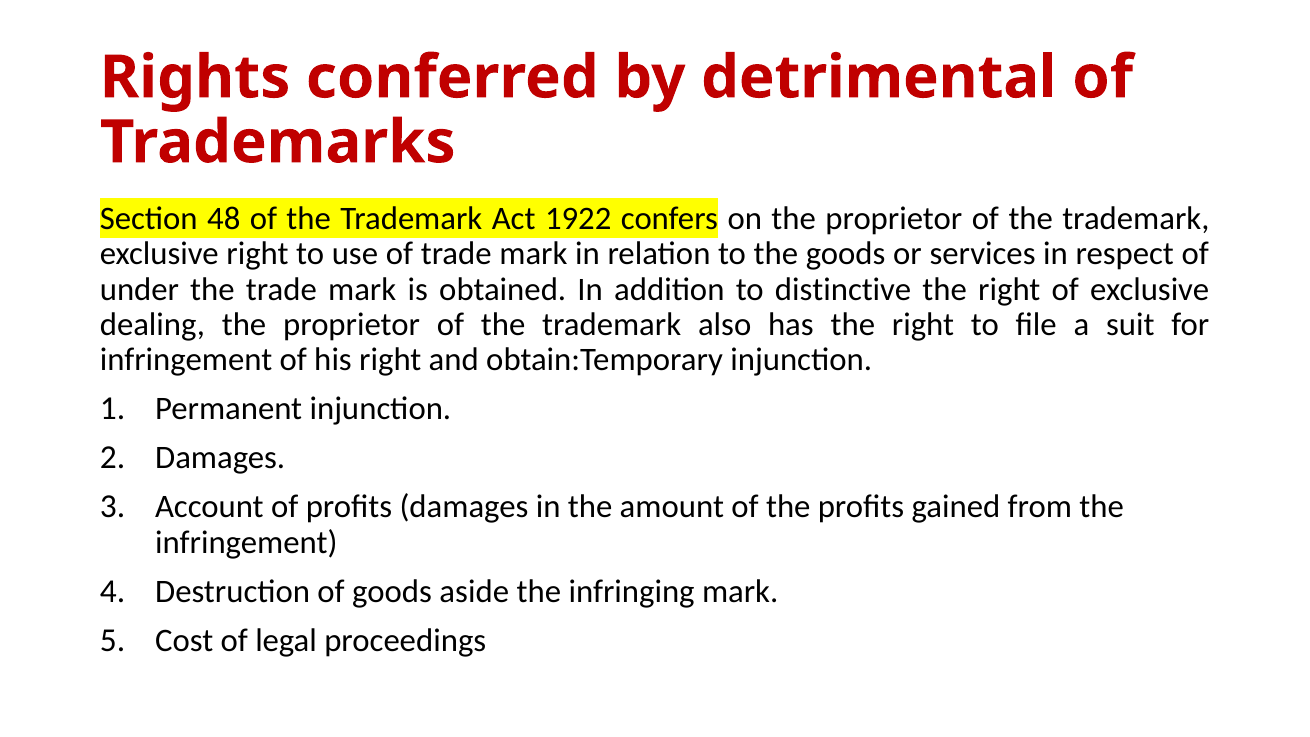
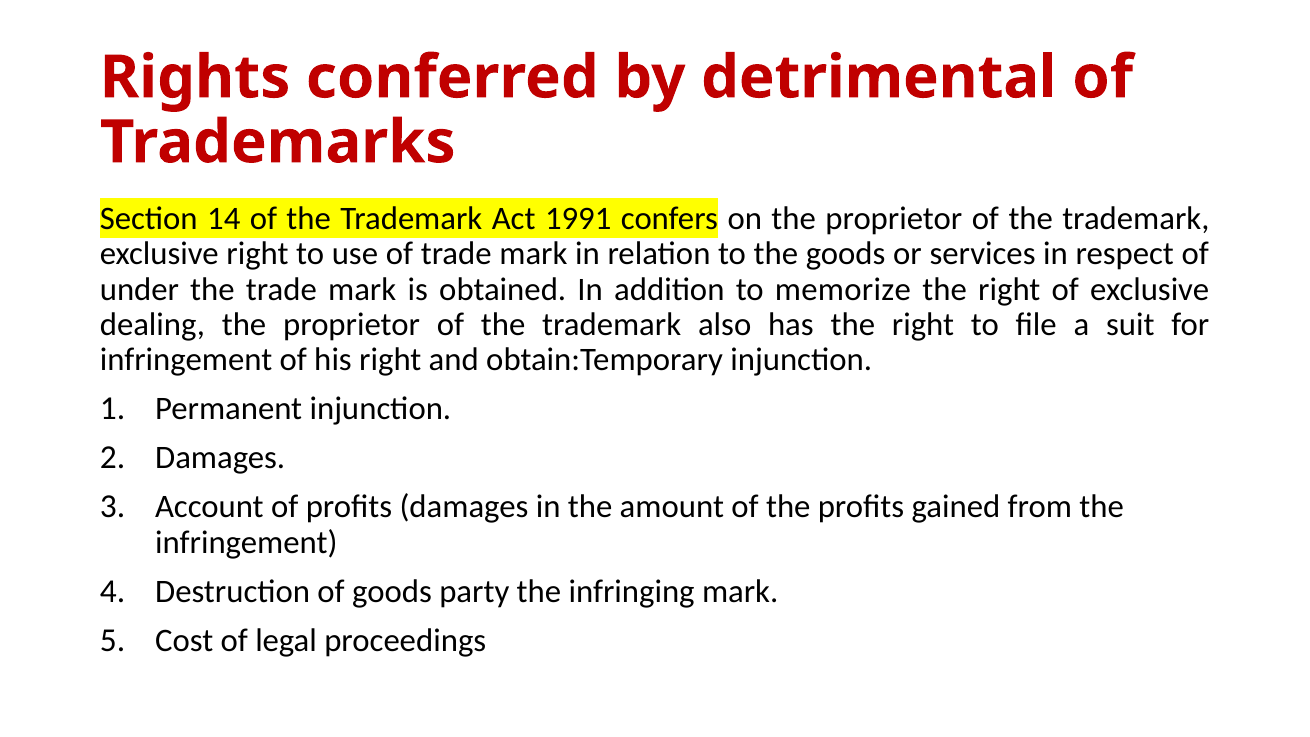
48: 48 -> 14
1922: 1922 -> 1991
distinctive: distinctive -> memorize
aside: aside -> party
